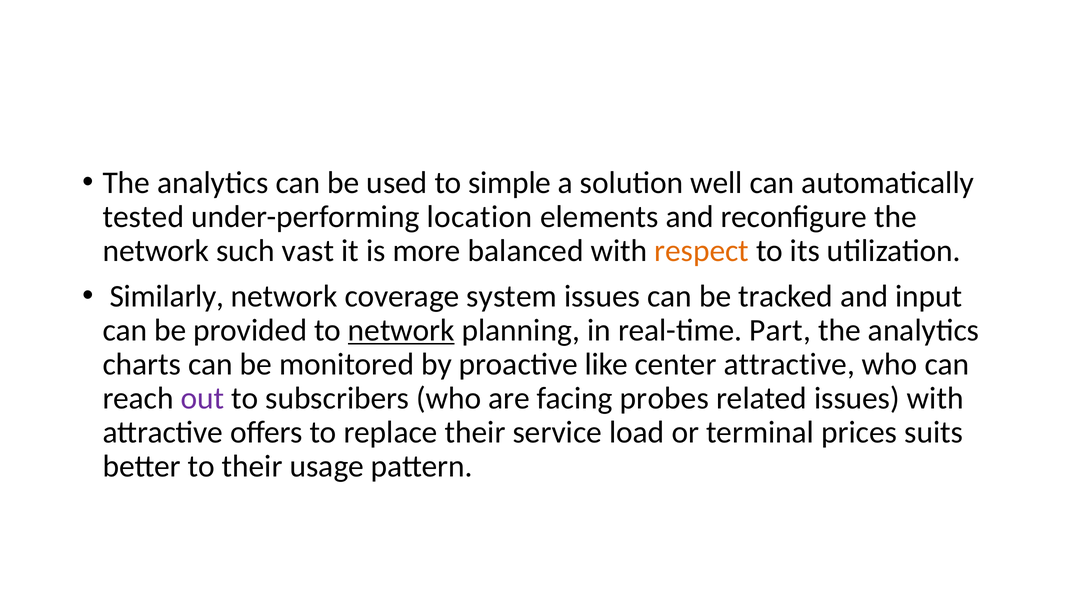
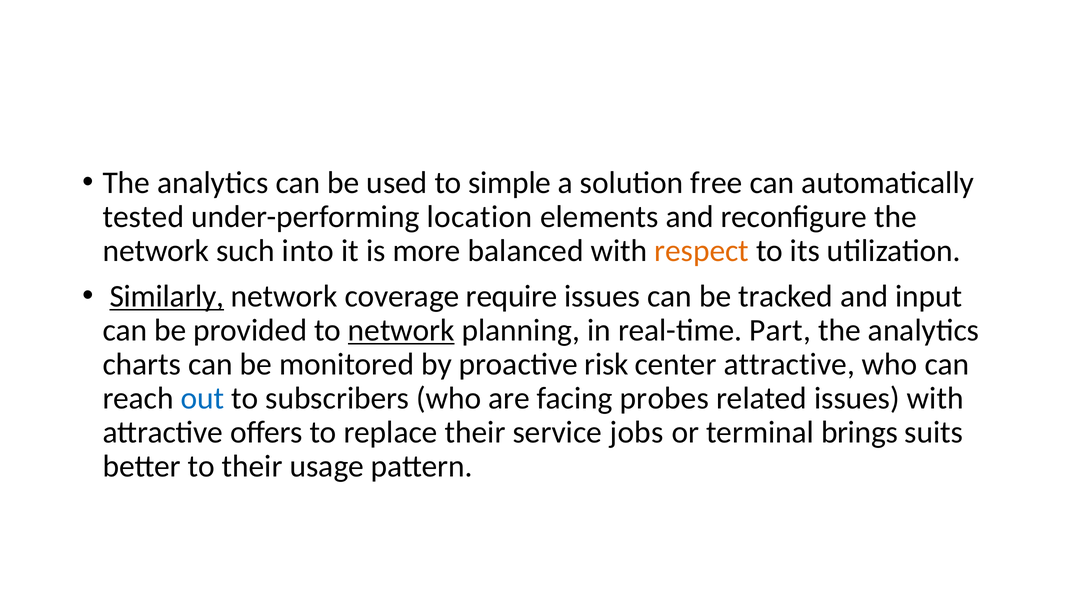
well: well -> free
vast: vast -> into
Similarly underline: none -> present
system: system -> require
like: like -> risk
out colour: purple -> blue
load: load -> jobs
prices: prices -> brings
